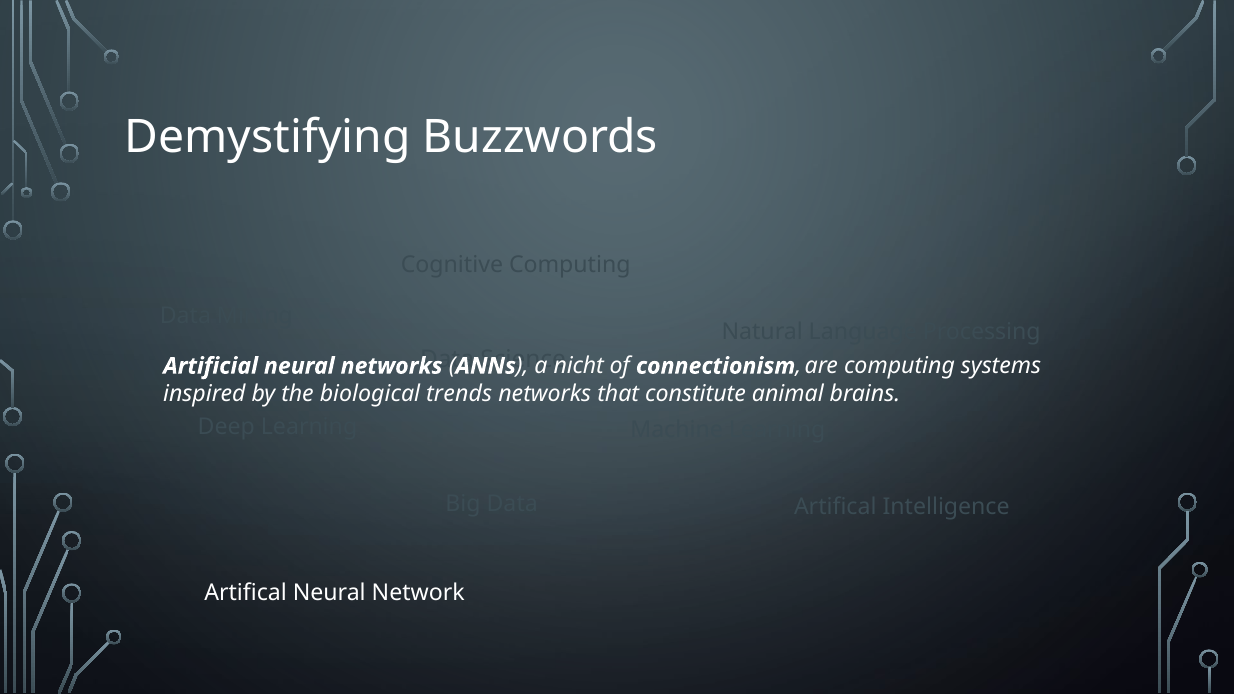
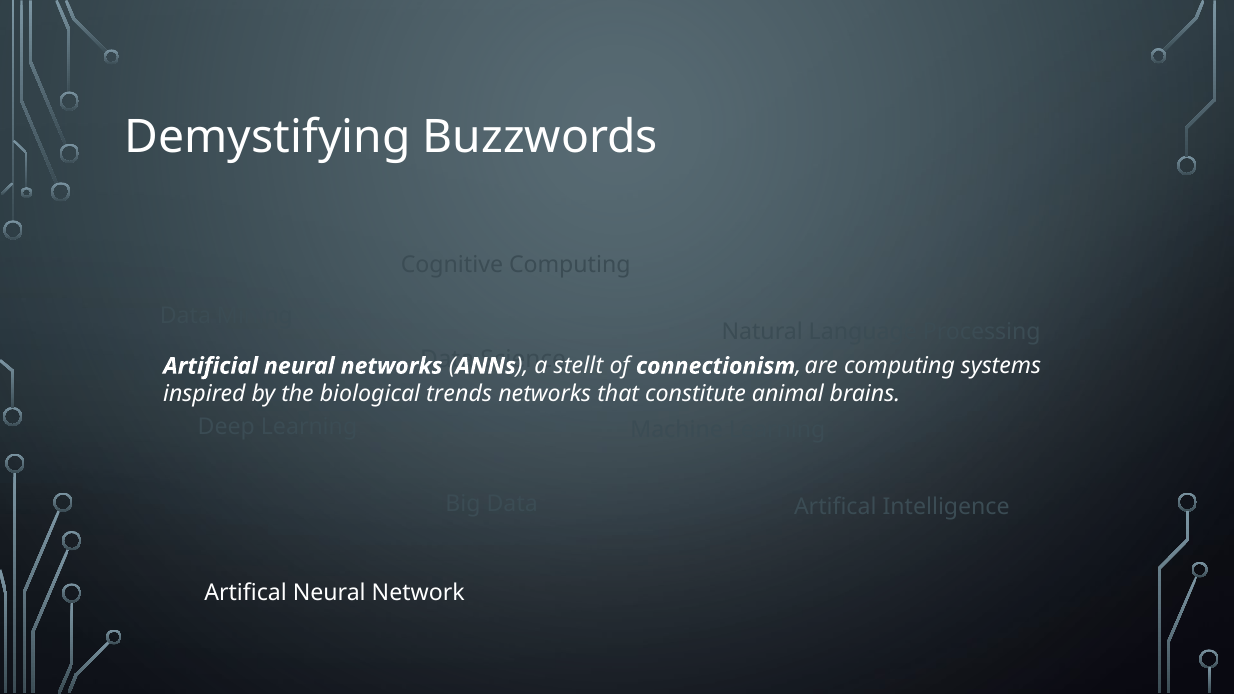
nicht: nicht -> stellt
